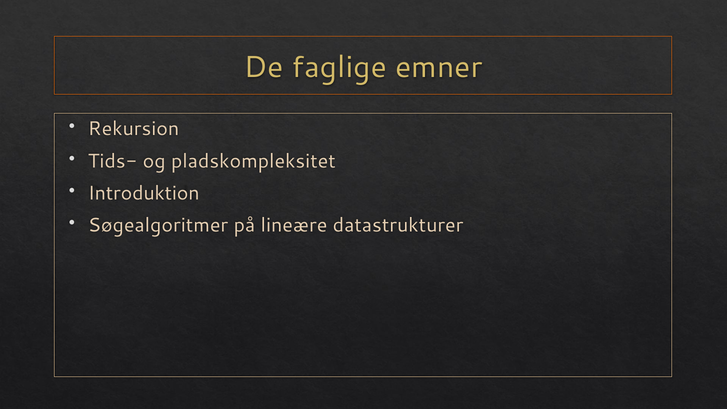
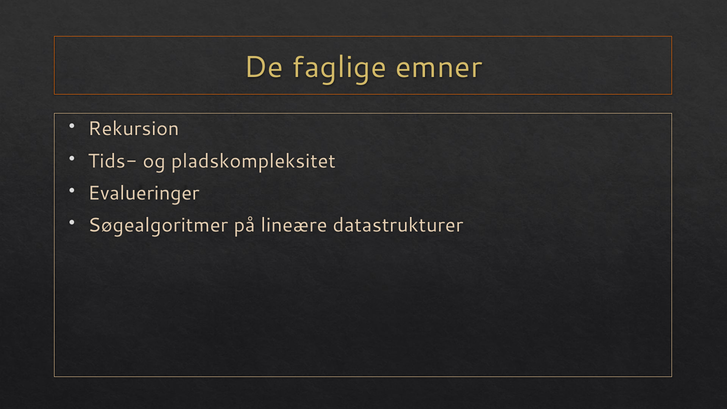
Introduktion: Introduktion -> Evalueringer
